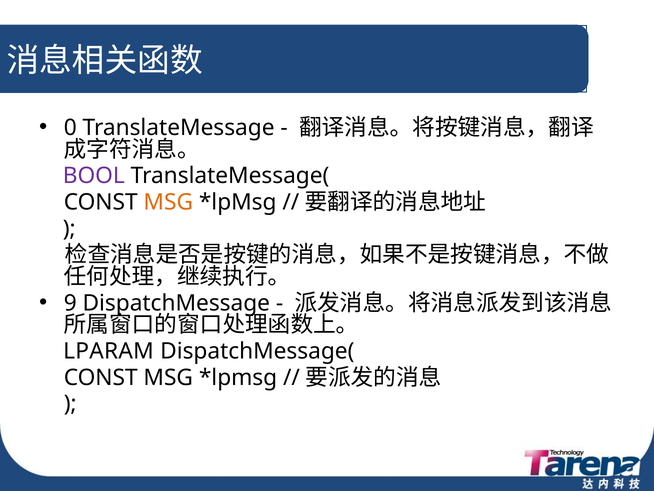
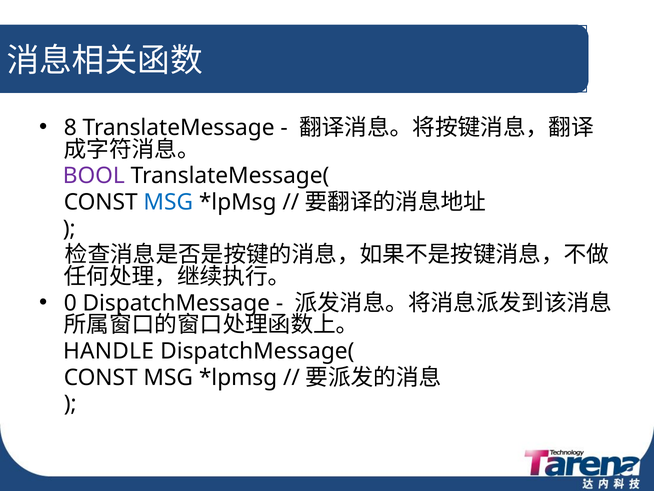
0: 0 -> 8
MSG at (168, 202) colour: orange -> blue
9: 9 -> 0
LPARAM: LPARAM -> HANDLE
